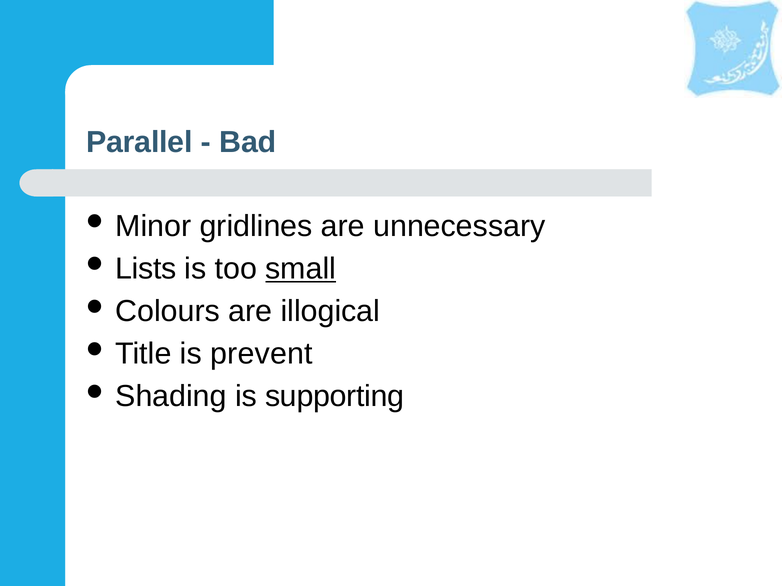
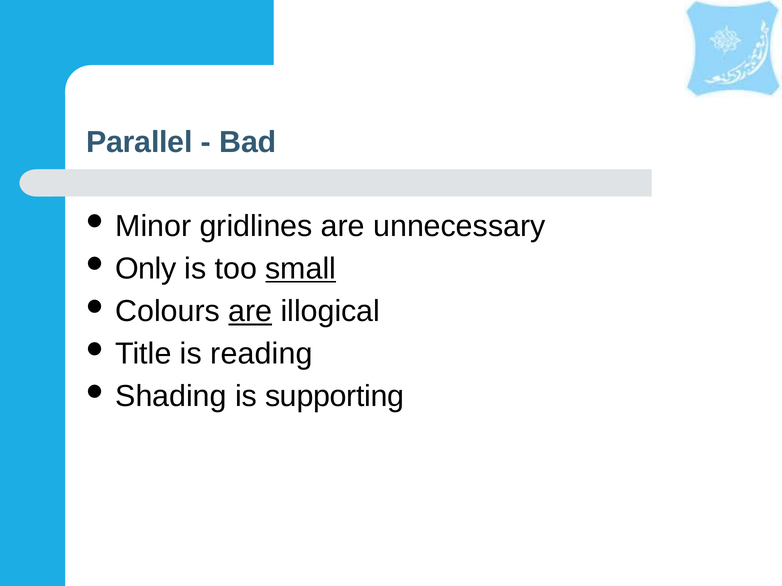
Lists: Lists -> Only
are at (250, 312) underline: none -> present
prevent: prevent -> reading
